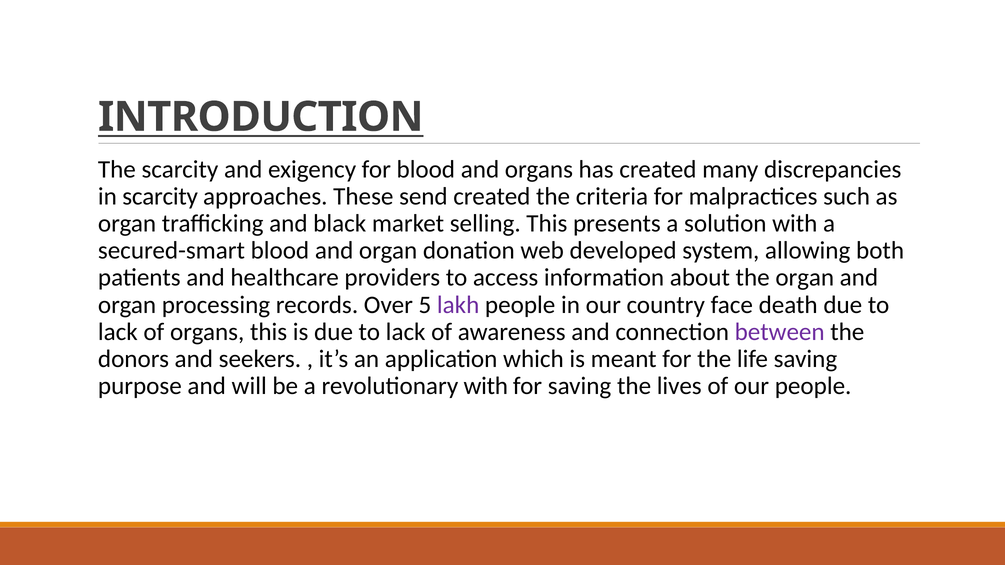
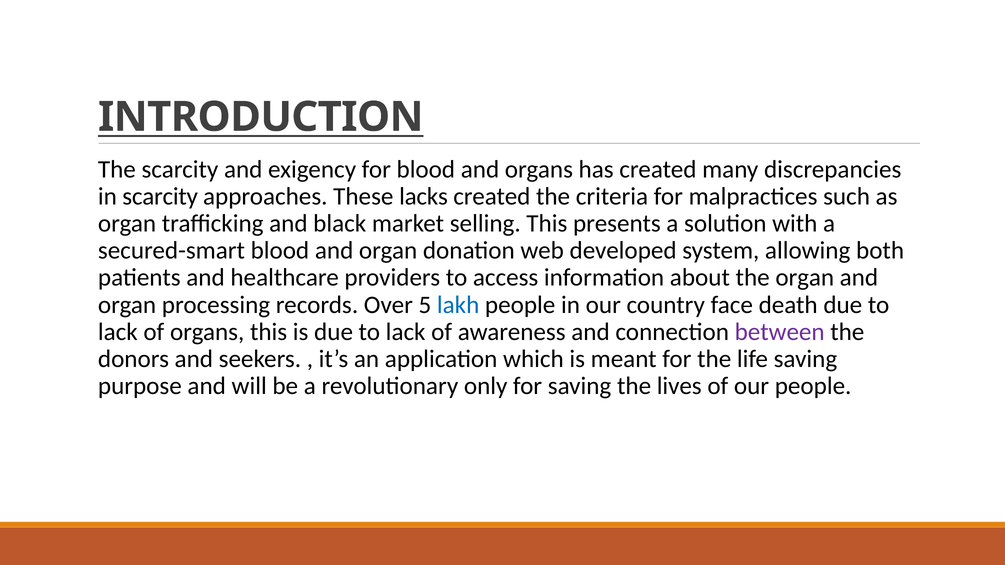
send: send -> lacks
lakh colour: purple -> blue
revolutionary with: with -> only
